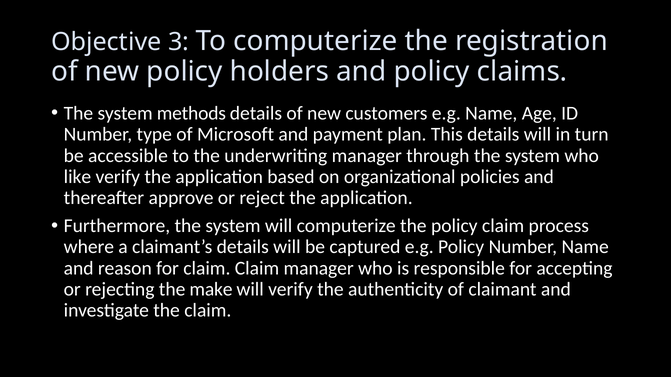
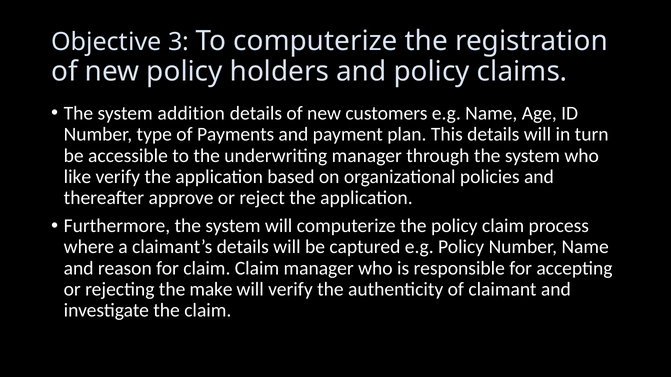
methods: methods -> addition
Microsoft: Microsoft -> Payments
